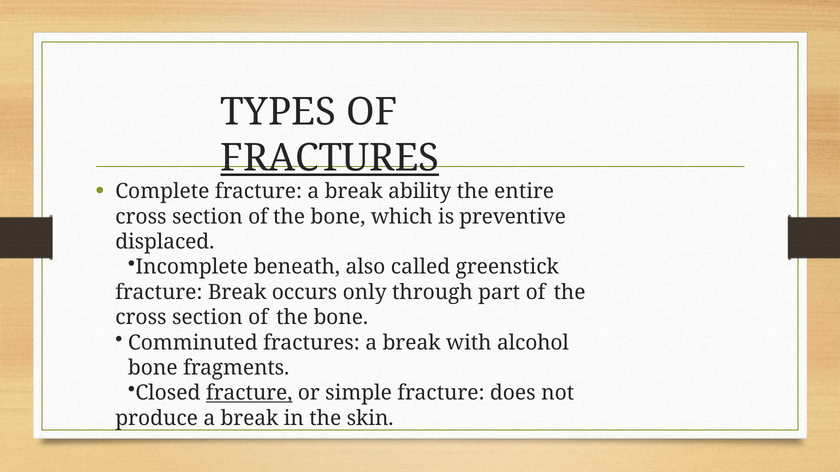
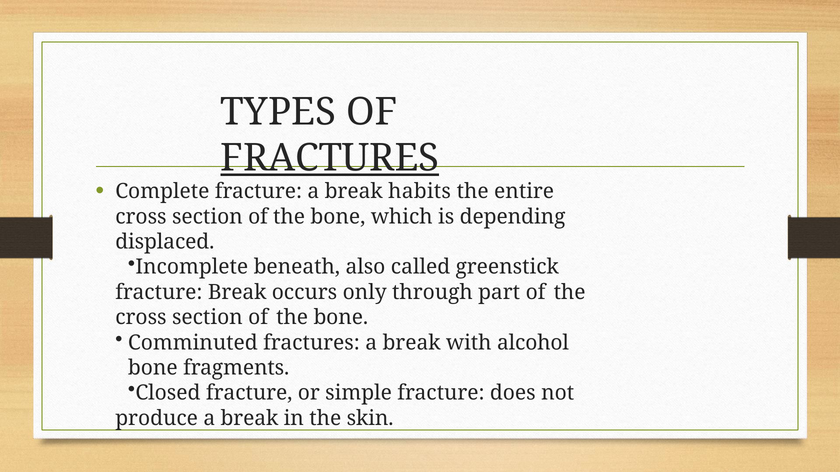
ability: ability -> habits
preventive: preventive -> depending
fracture at (249, 393) underline: present -> none
